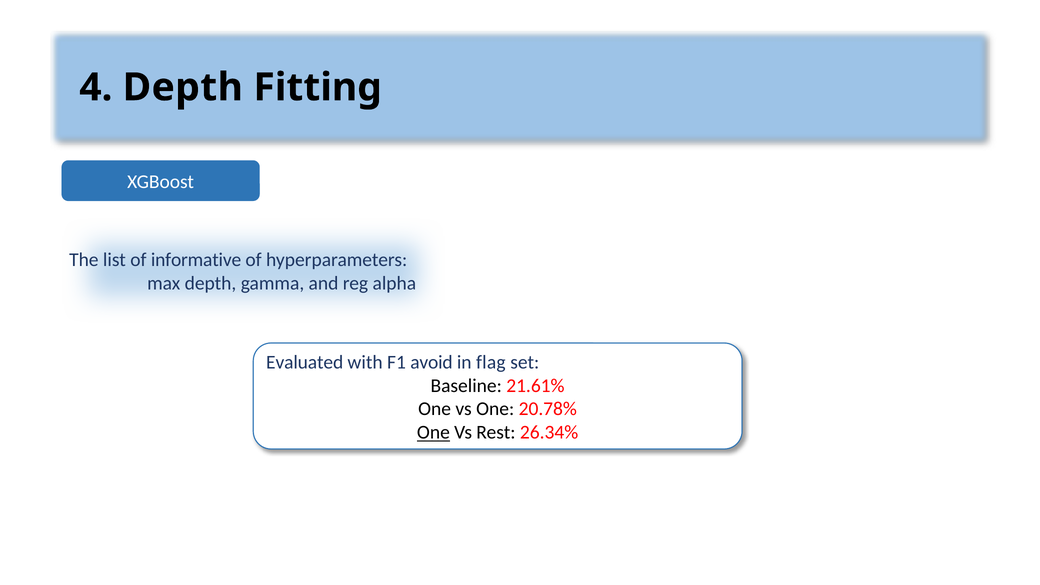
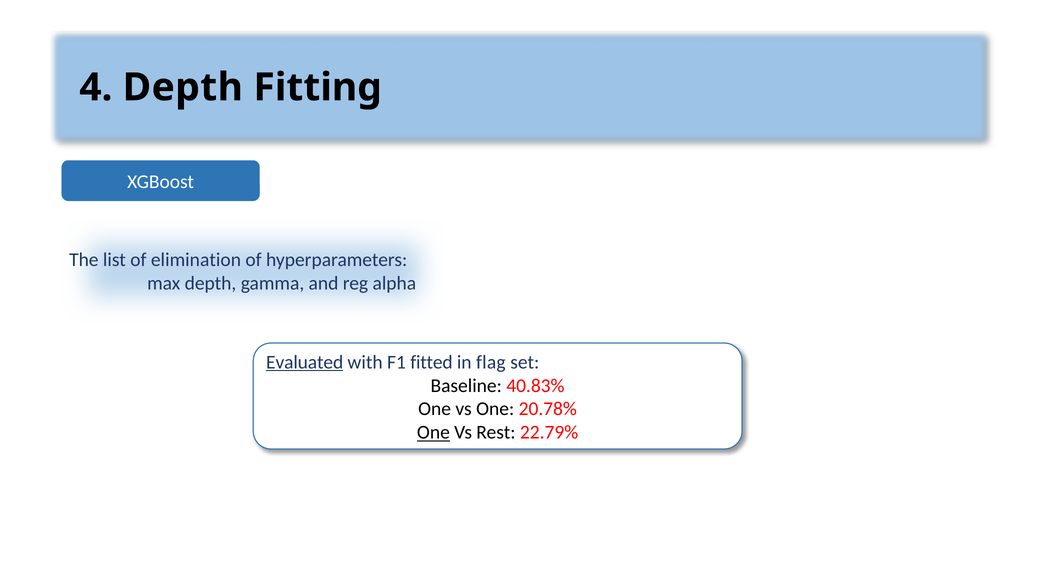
informative: informative -> elimination
Evaluated underline: none -> present
avoid: avoid -> fitted
21.61%: 21.61% -> 40.83%
26.34%: 26.34% -> 22.79%
